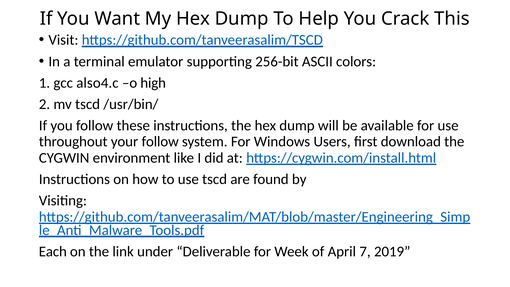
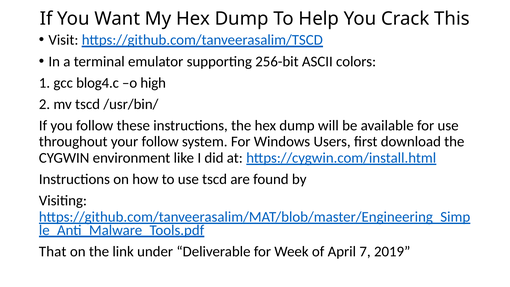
also4.c: also4.c -> blog4.c
Each: Each -> That
